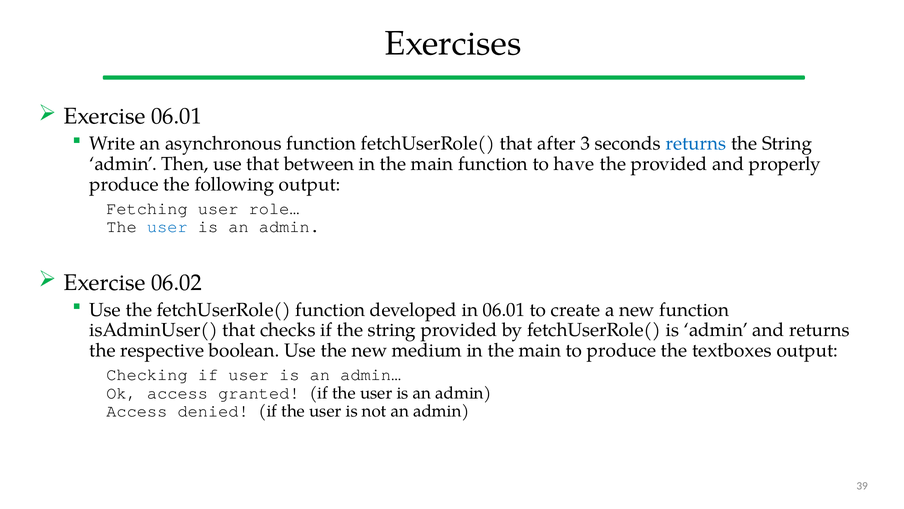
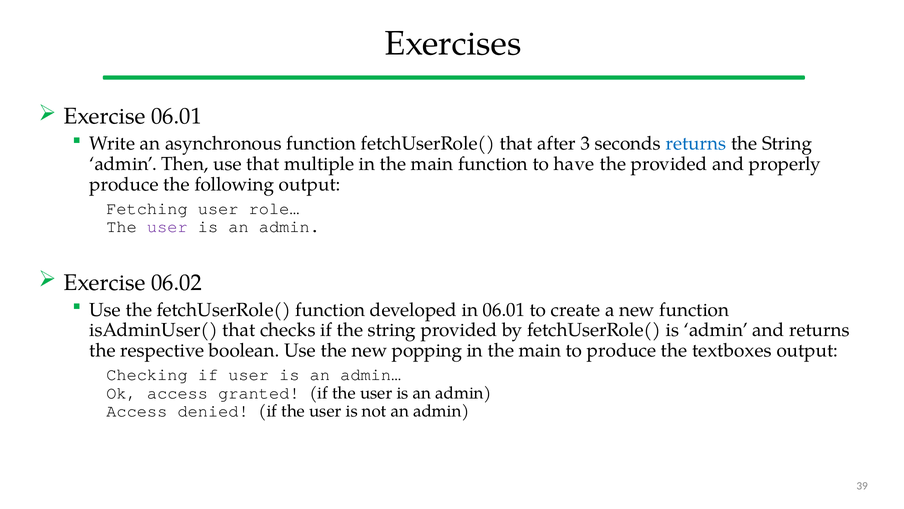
between: between -> multiple
user at (167, 227) colour: blue -> purple
medium: medium -> popping
